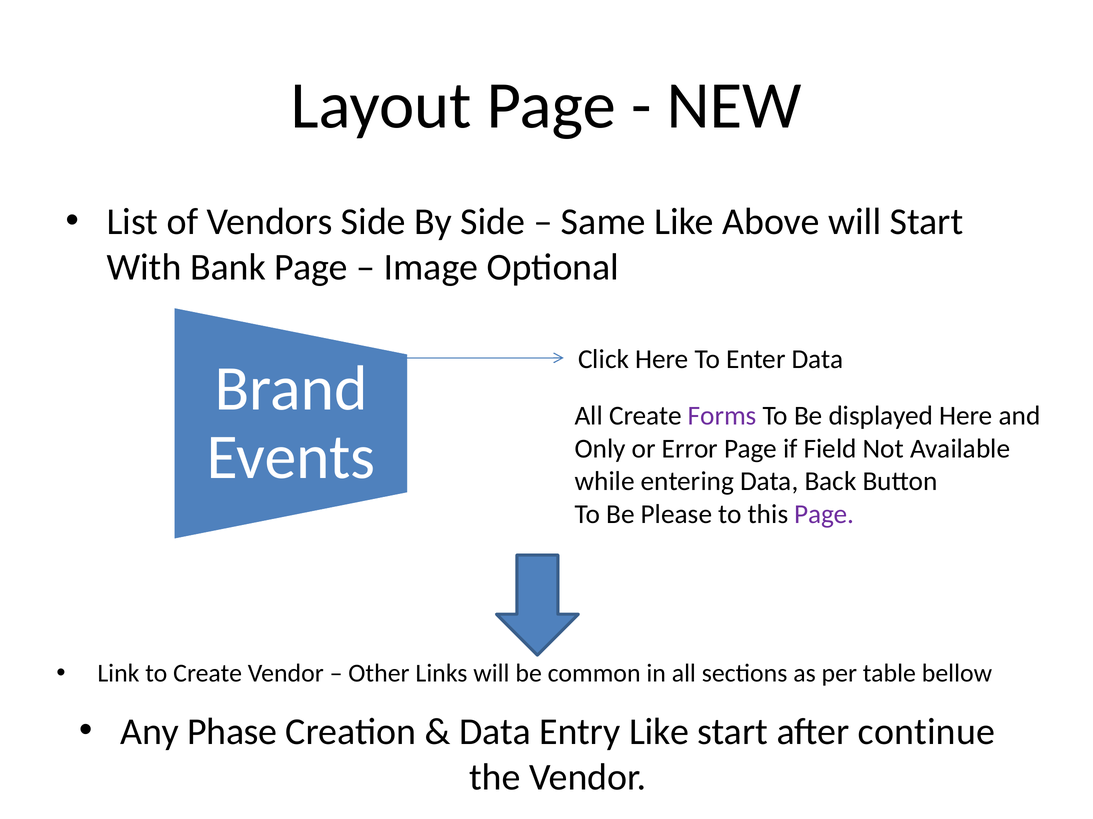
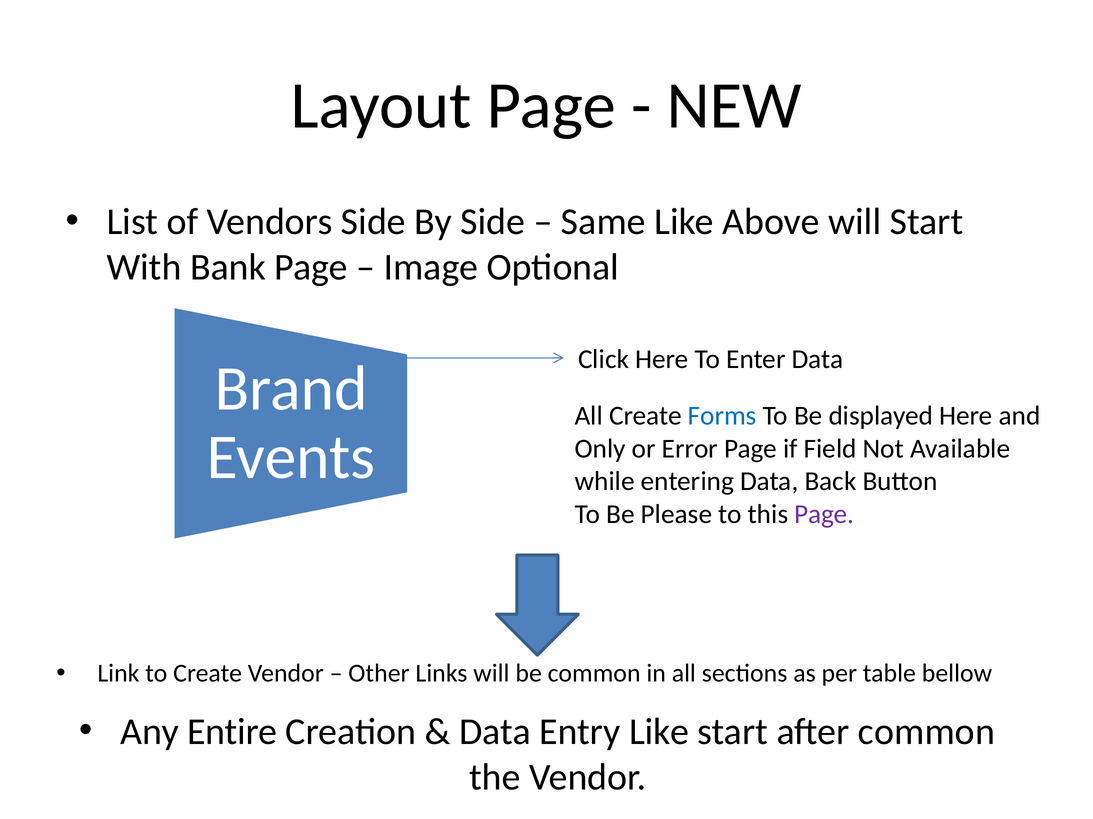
Forms colour: purple -> blue
Phase: Phase -> Entire
after continue: continue -> common
